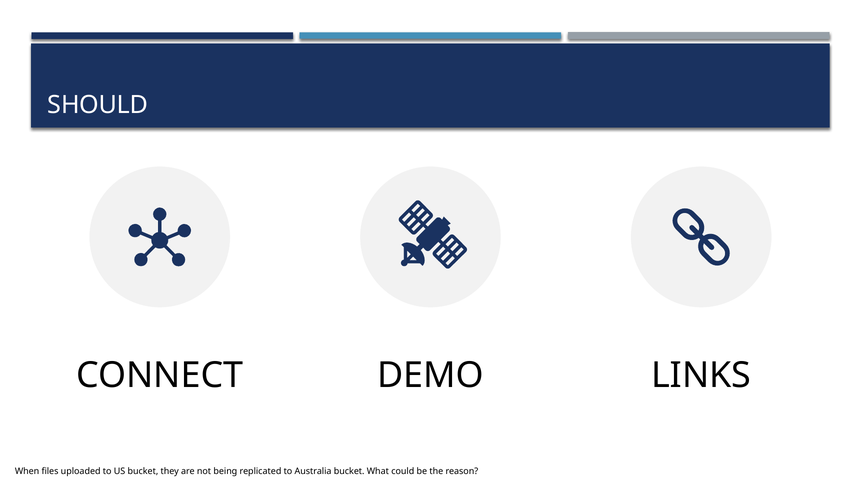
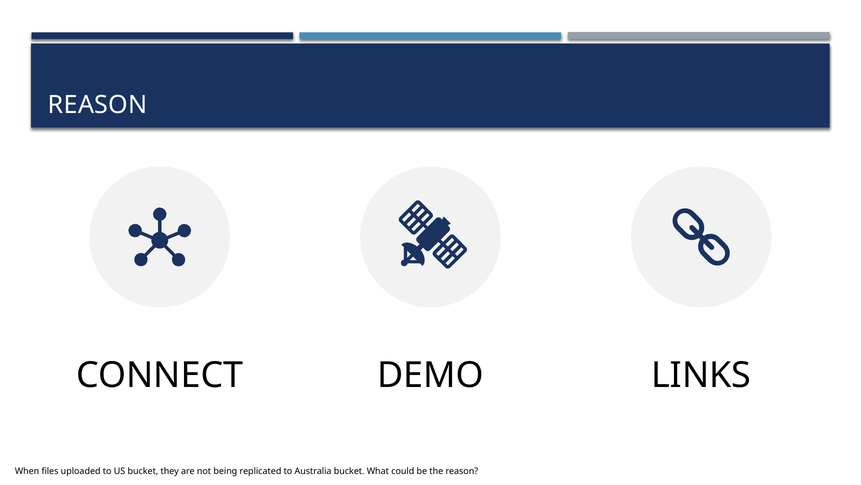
SHOULD at (98, 105): SHOULD -> REASON
